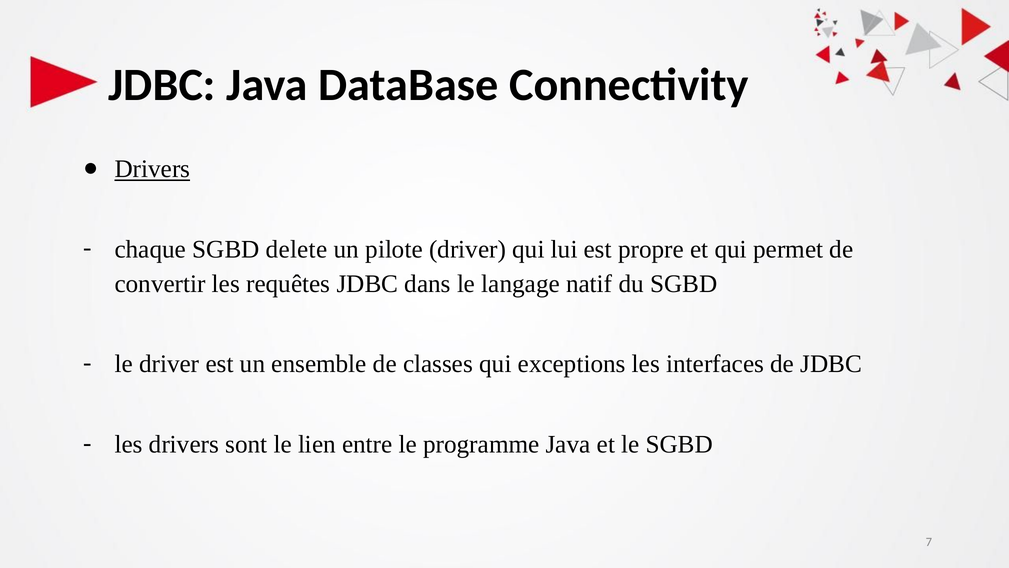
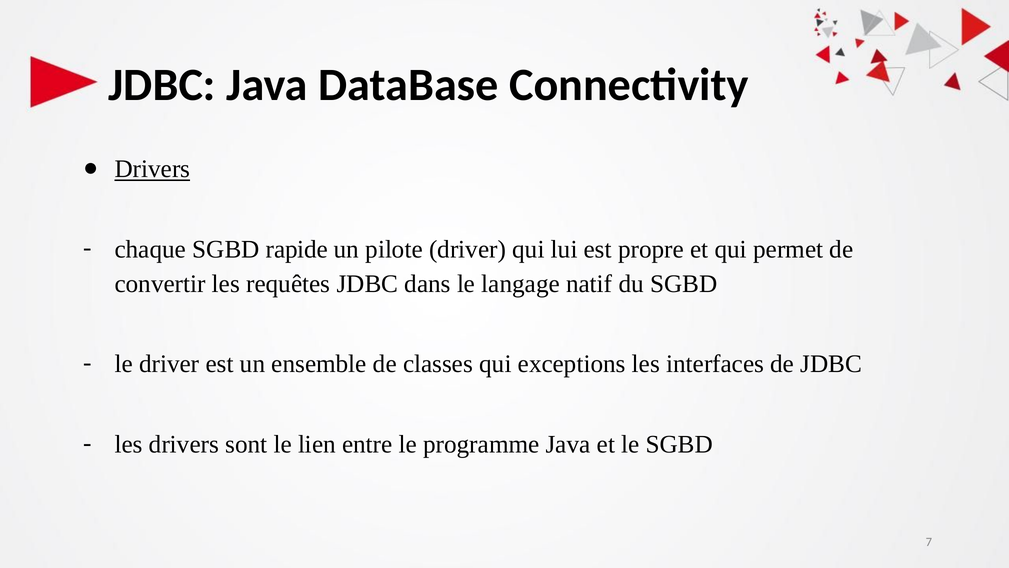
delete: delete -> rapide
